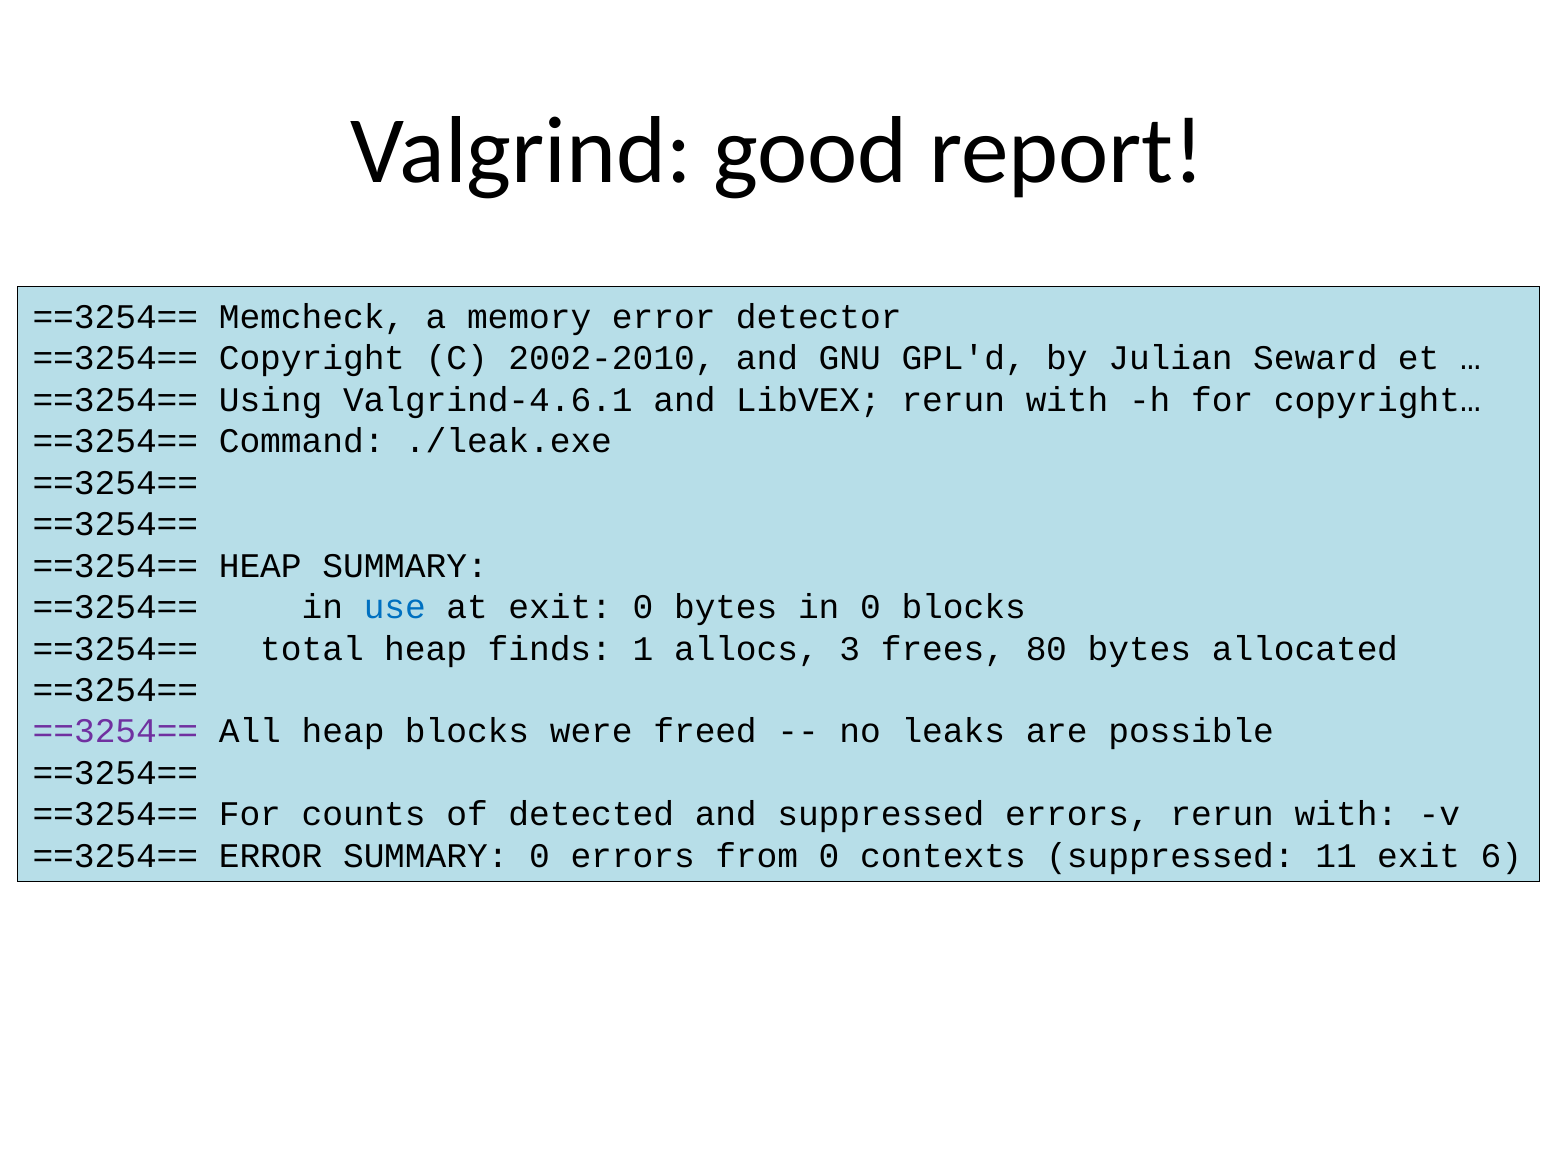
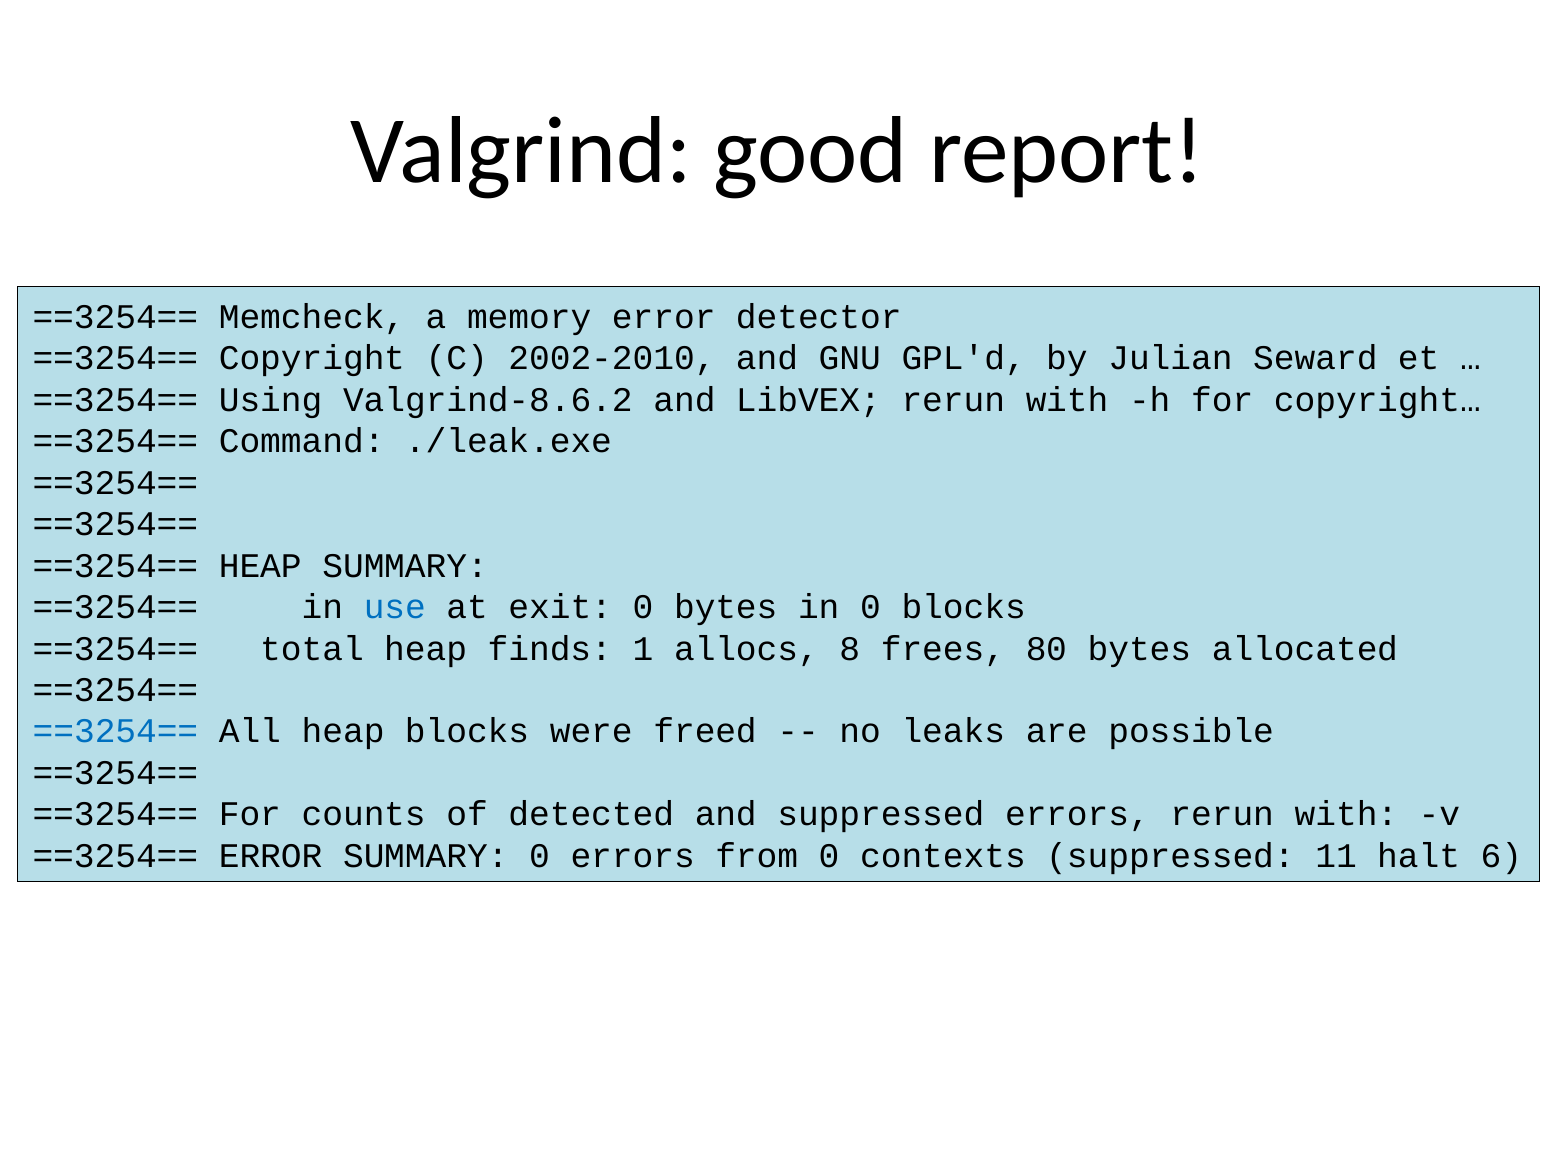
Valgrind-4.6.1: Valgrind-4.6.1 -> Valgrind-8.6.2
3: 3 -> 8
==3254== at (115, 732) colour: purple -> blue
11 exit: exit -> halt
